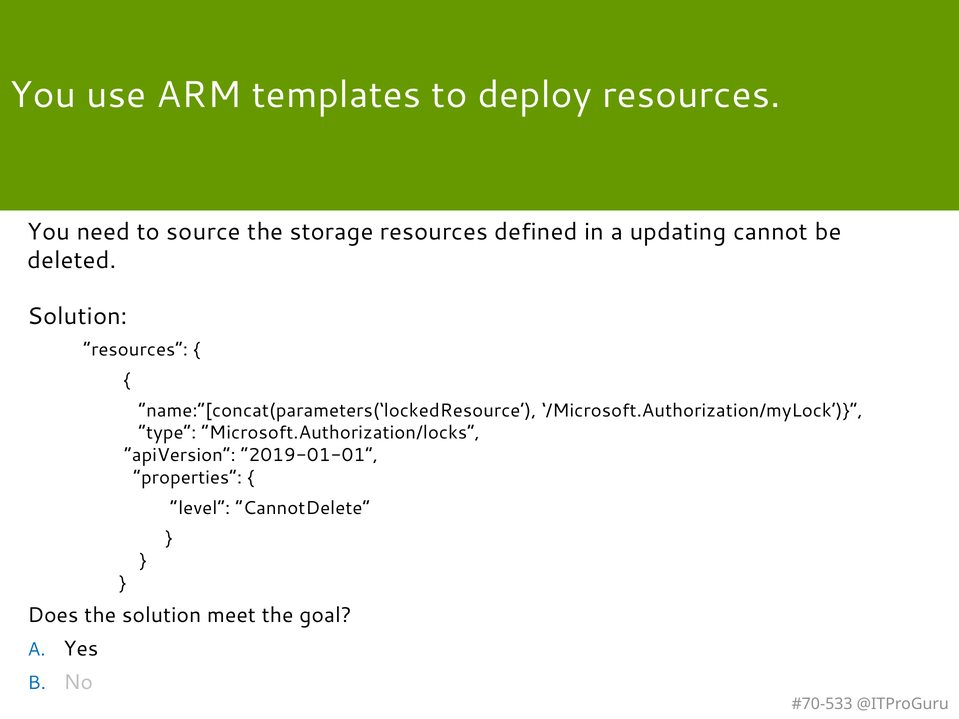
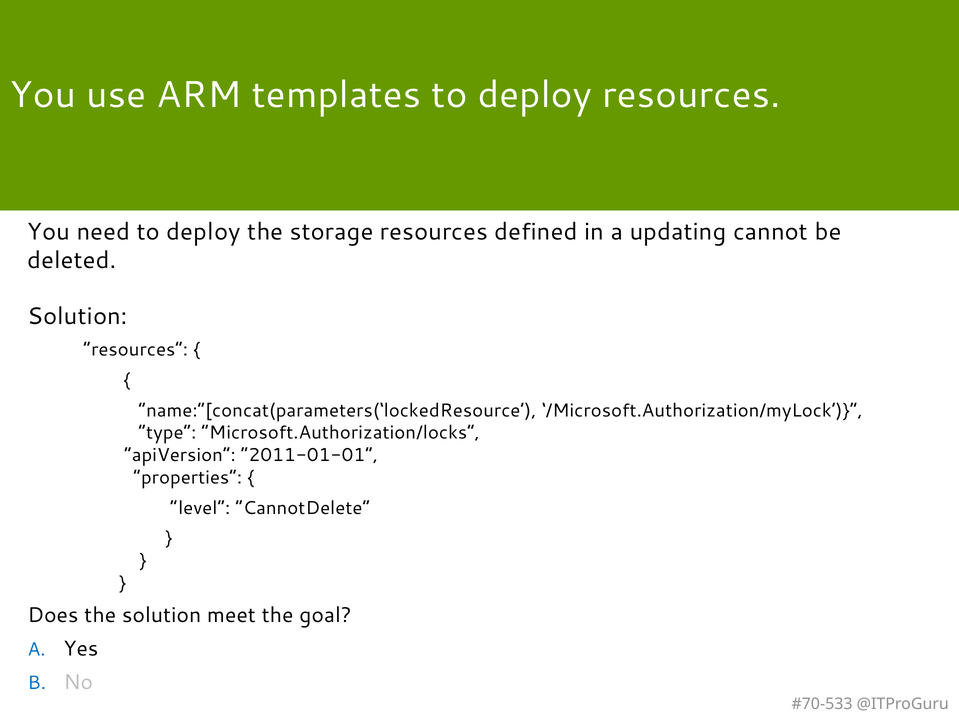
need to source: source -> deploy
2019-01-01: 2019-01-01 -> 2011-01-01
